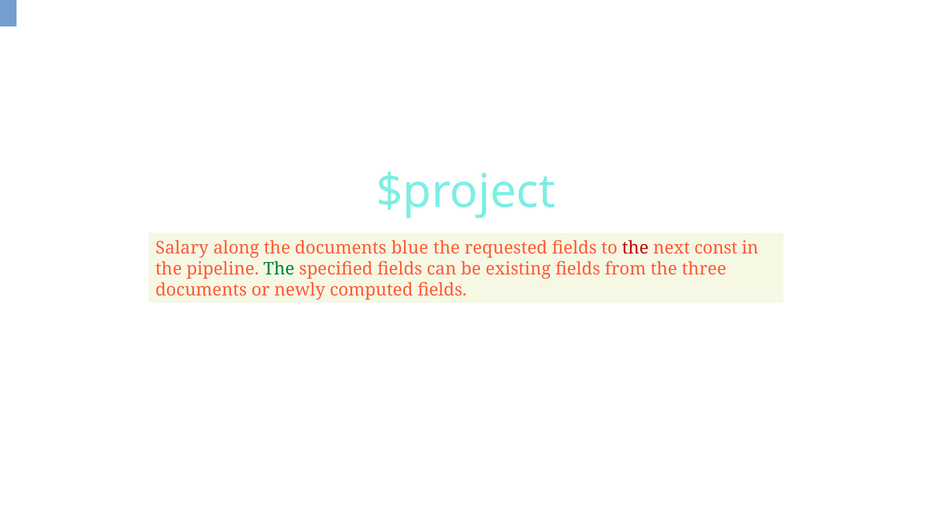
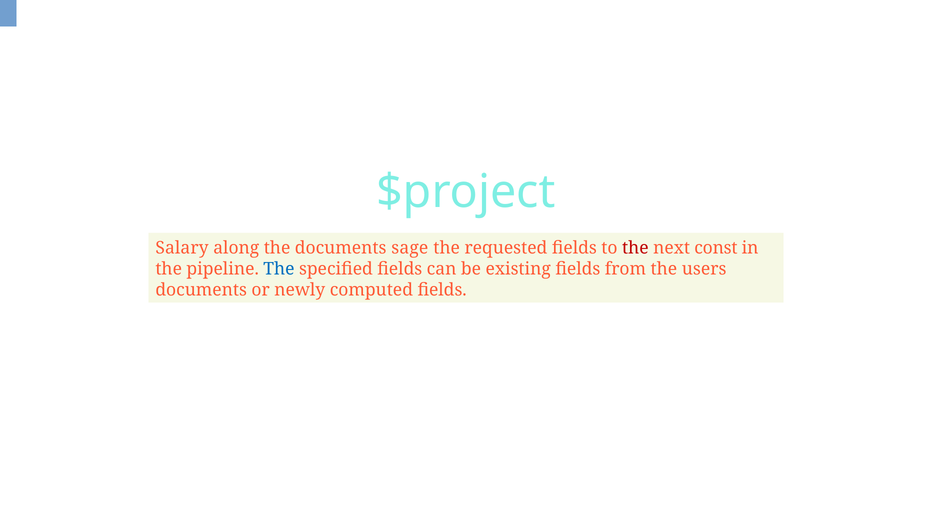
blue: blue -> sage
The at (279, 269) colour: green -> blue
three: three -> users
